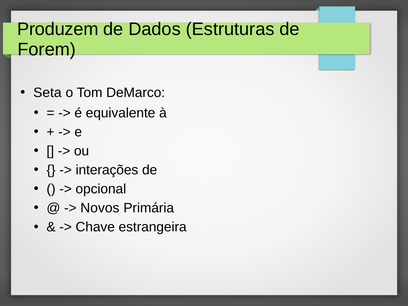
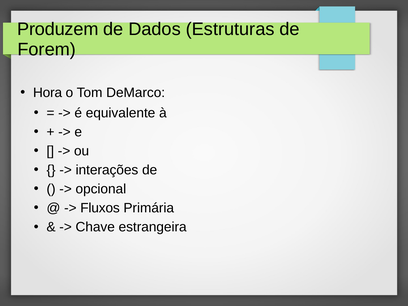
Seta: Seta -> Hora
Novos: Novos -> Fluxos
